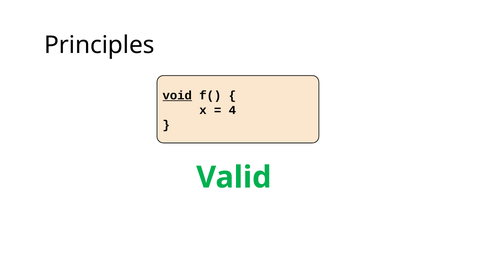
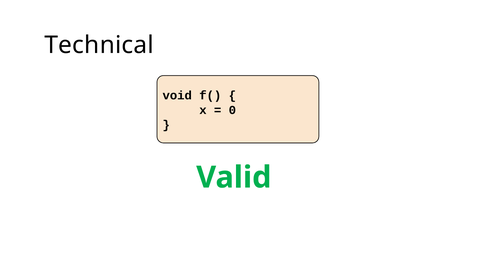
Principles: Principles -> Technical
void underline: present -> none
4: 4 -> 0
